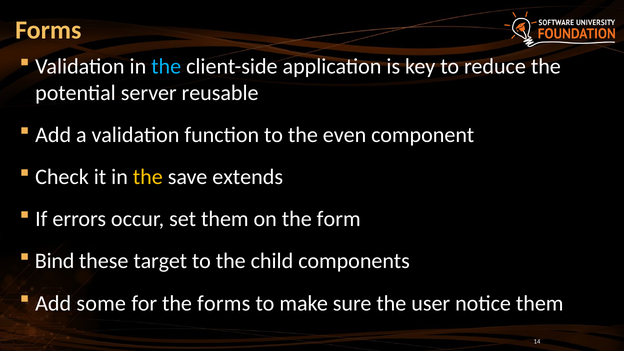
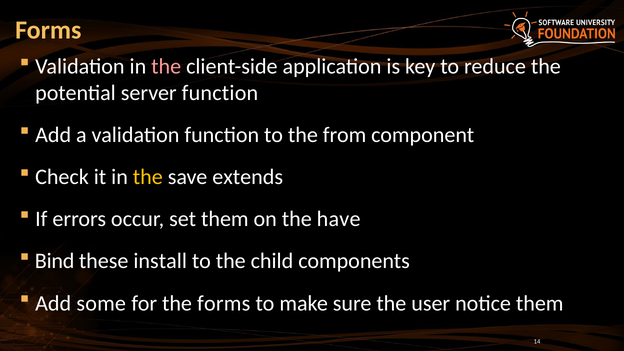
the at (166, 66) colour: light blue -> pink
server reusable: reusable -> function
even: even -> from
form: form -> have
target: target -> install
